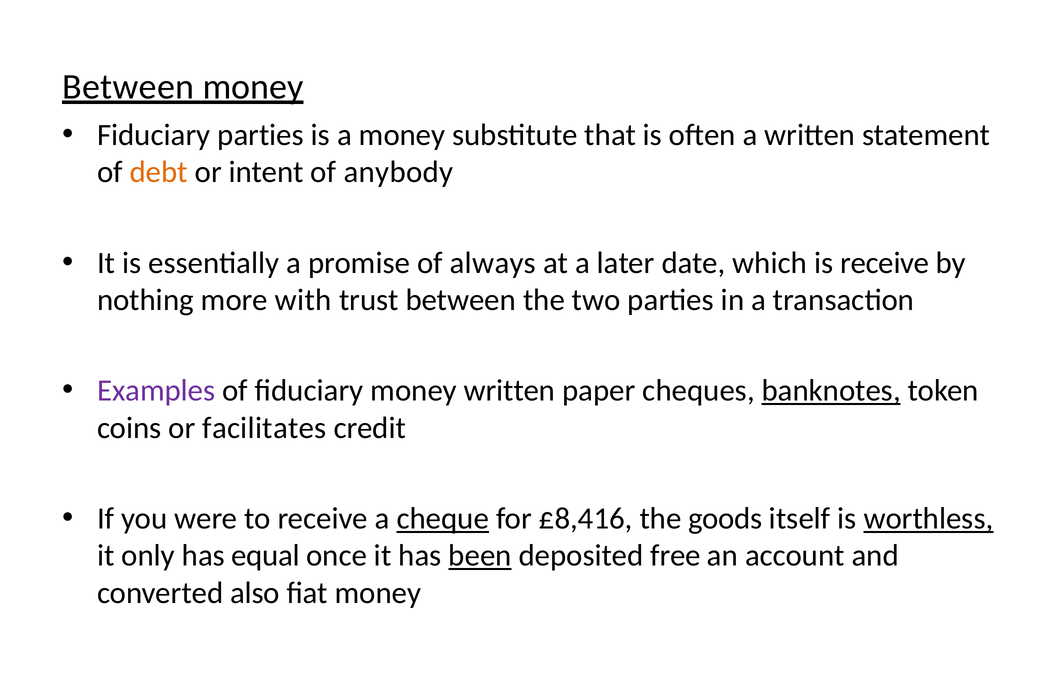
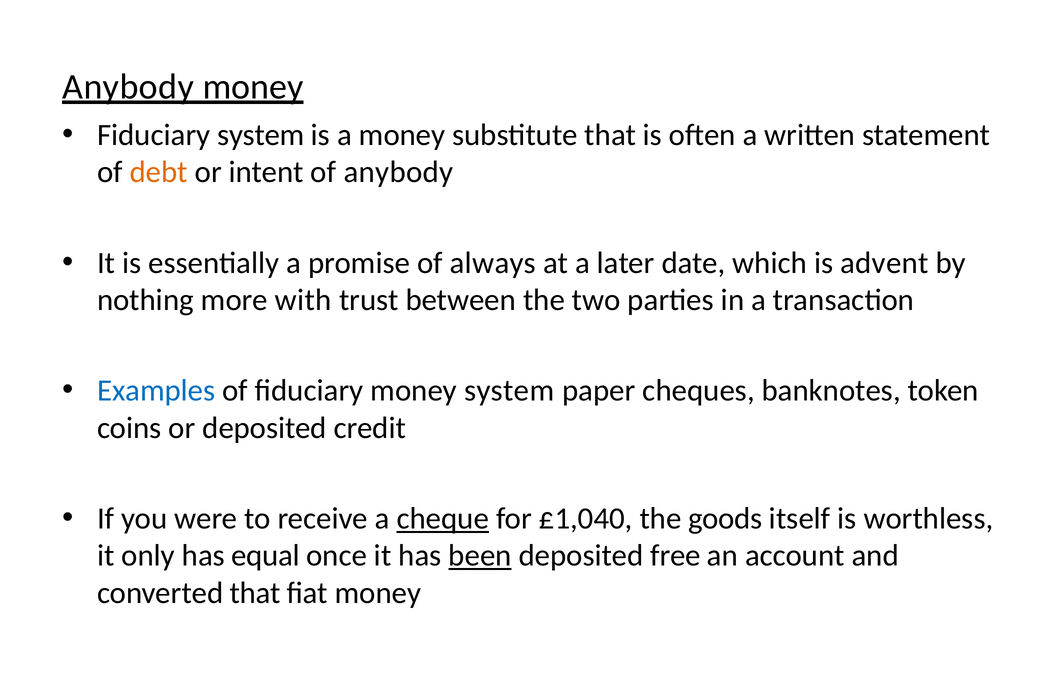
Between at (128, 87): Between -> Anybody
Fiduciary parties: parties -> system
is receive: receive -> advent
Examples colour: purple -> blue
money written: written -> system
banknotes underline: present -> none
or facilitates: facilitates -> deposited
£8,416: £8,416 -> £1,040
worthless underline: present -> none
converted also: also -> that
